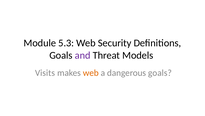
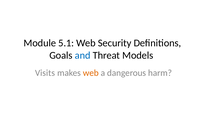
5.3: 5.3 -> 5.1
and colour: purple -> blue
dangerous goals: goals -> harm
